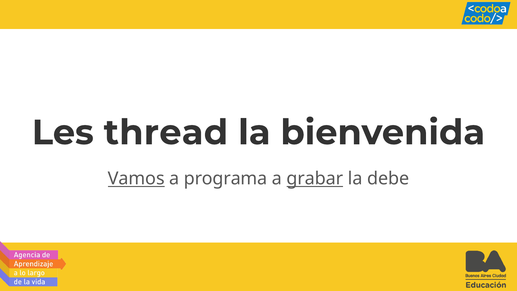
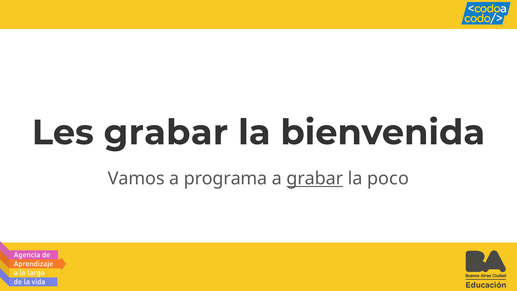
Les thread: thread -> grabar
Vamos underline: present -> none
debe: debe -> poco
